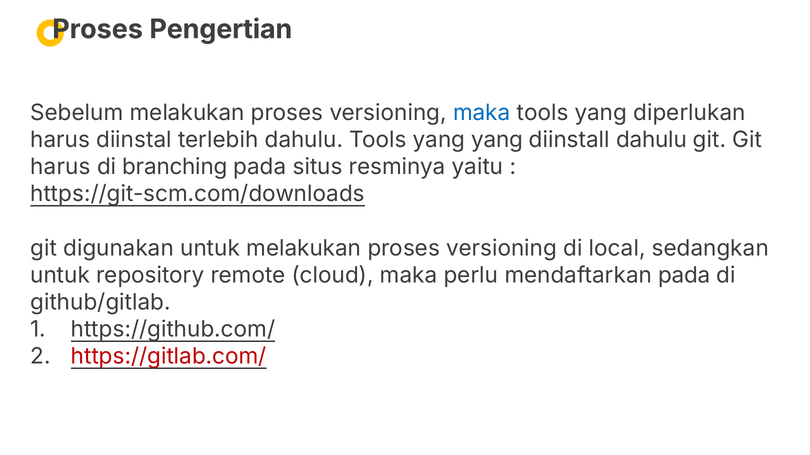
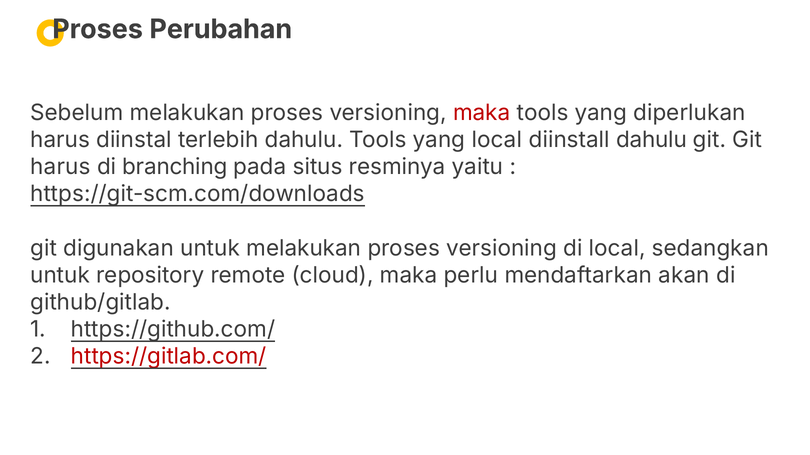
Pengertian: Pengertian -> Perubahan
maka at (482, 113) colour: blue -> red
yang yang: yang -> local
mendaftarkan pada: pada -> akan
